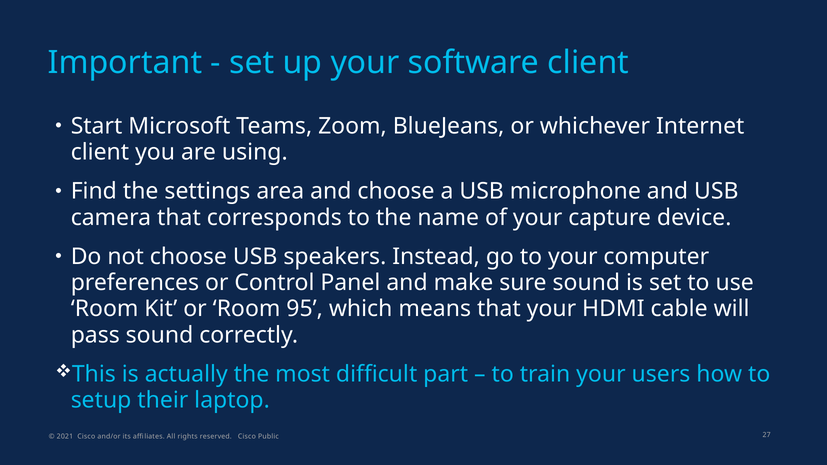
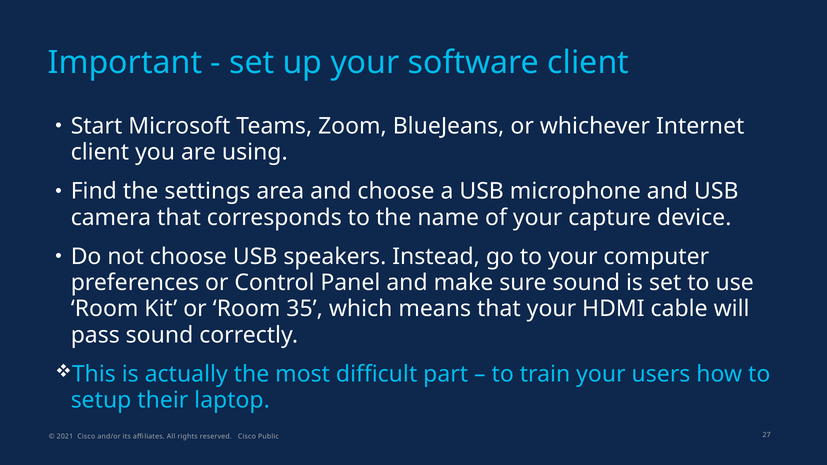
95: 95 -> 35
